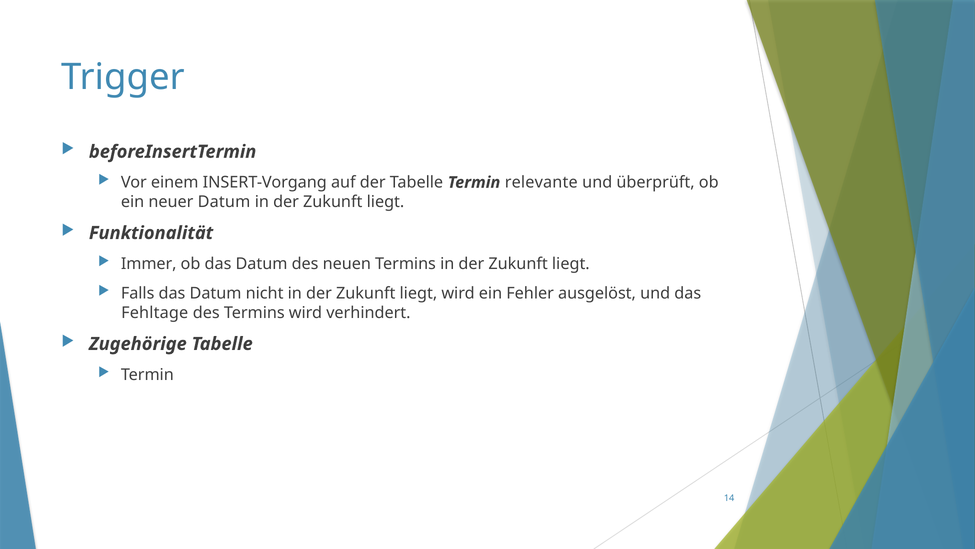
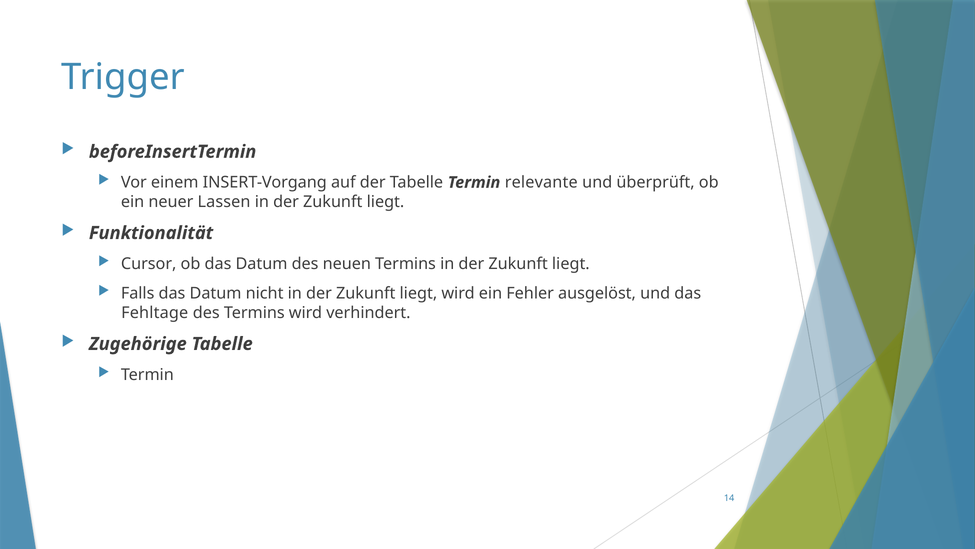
neuer Datum: Datum -> Lassen
Immer: Immer -> Cursor
